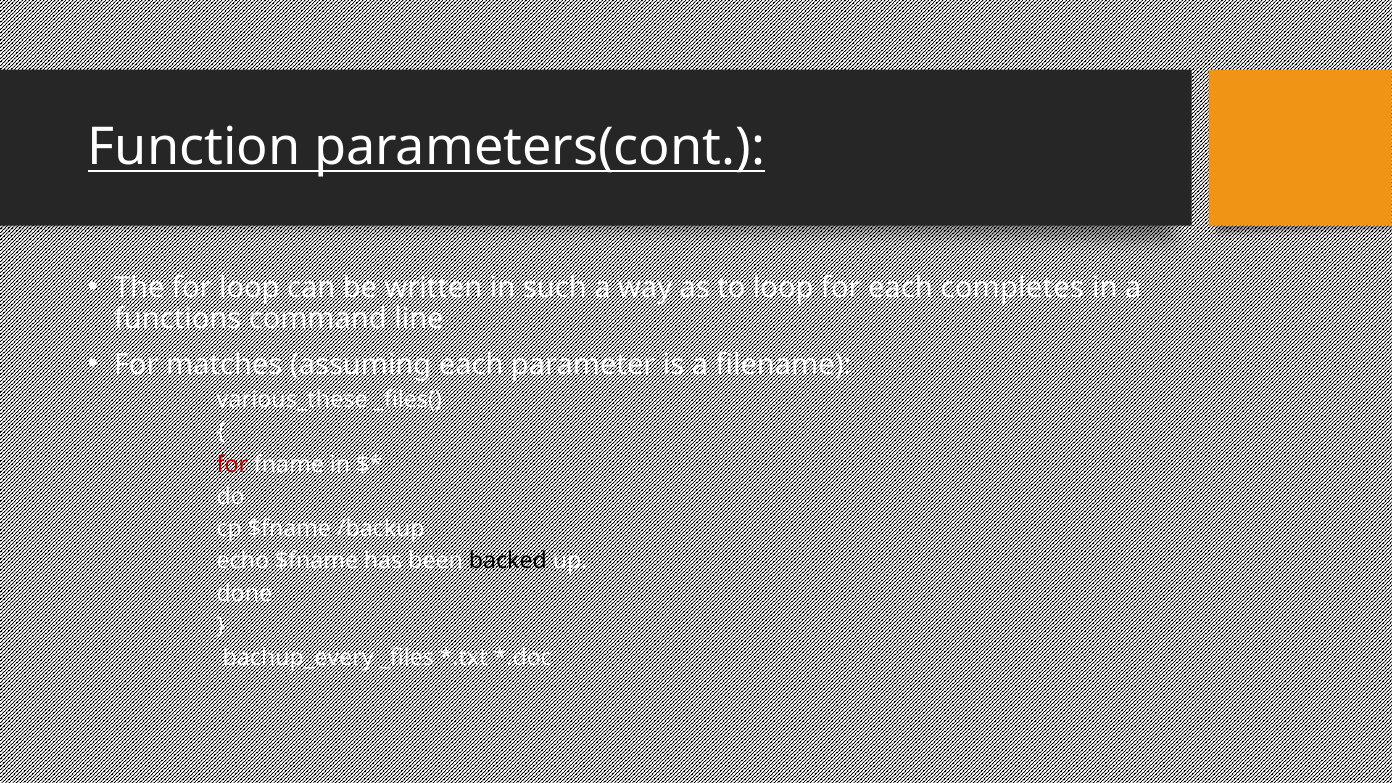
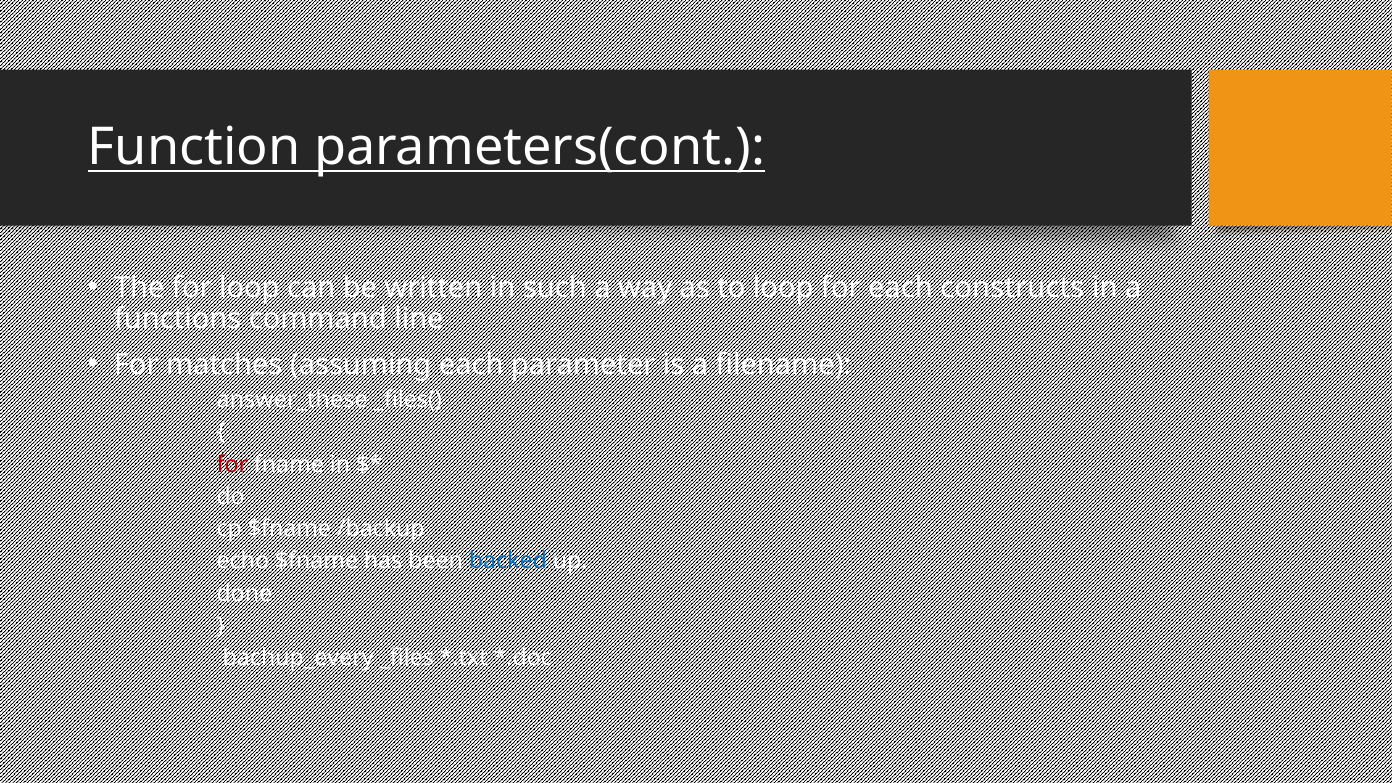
completes: completes -> constructs
various_these: various_these -> answer_these
backed colour: black -> blue
